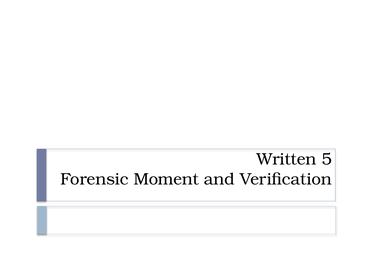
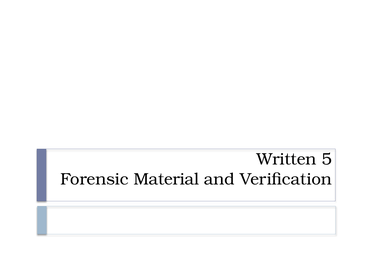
Moment: Moment -> Material
